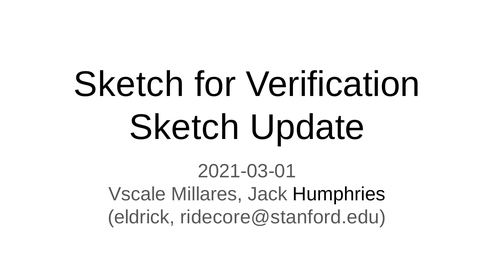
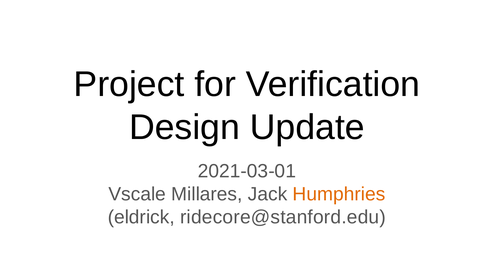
Sketch at (129, 84): Sketch -> Project
Sketch at (184, 127): Sketch -> Design
Humphries colour: black -> orange
